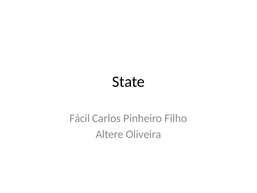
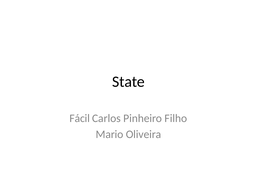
Altere: Altere -> Mario
